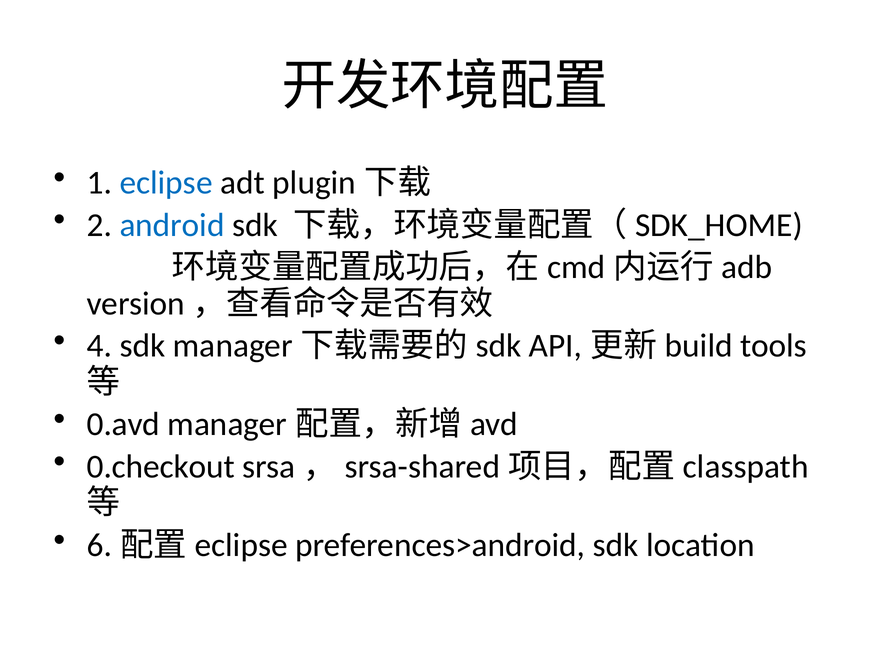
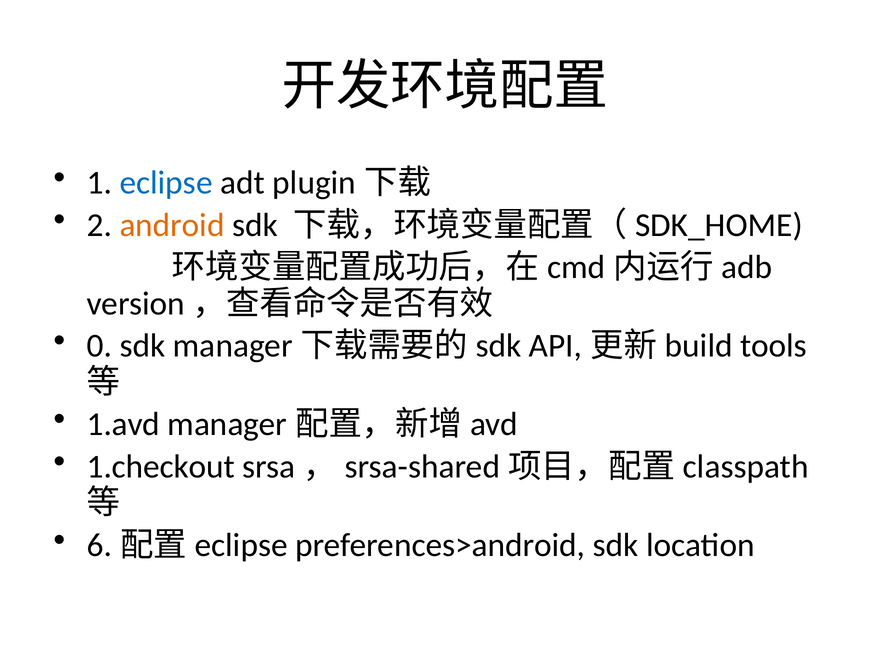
android colour: blue -> orange
4: 4 -> 0
0.avd: 0.avd -> 1.avd
0.checkout: 0.checkout -> 1.checkout
